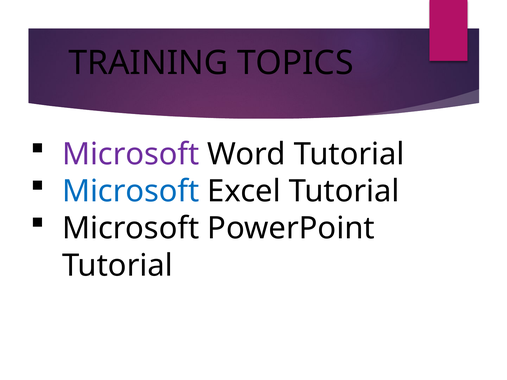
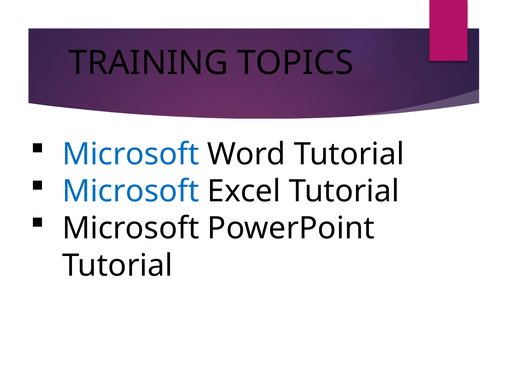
Microsoft at (131, 154) colour: purple -> blue
